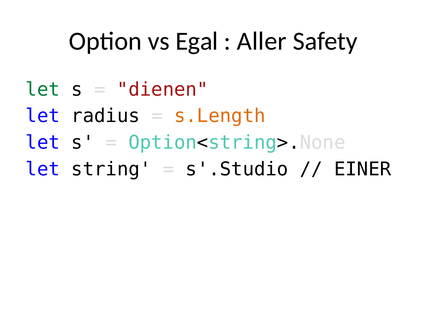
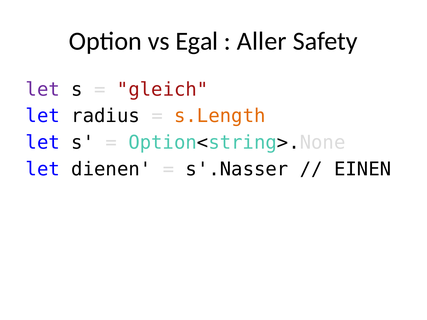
let at (43, 90) colour: green -> purple
dienen: dienen -> gleich
string: string -> dienen
s'.Studio: s'.Studio -> s'.Nasser
EINER: EINER -> EINEN
